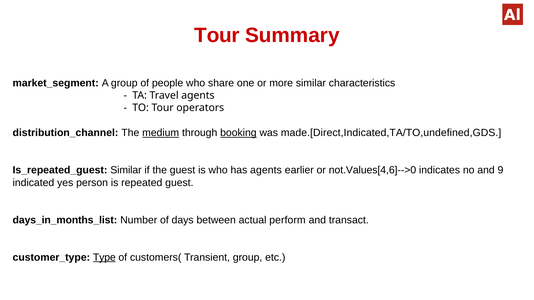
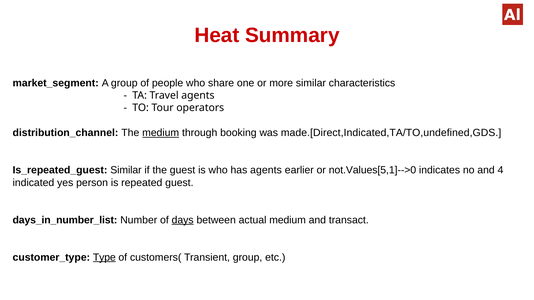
Tour at (217, 35): Tour -> Heat
booking underline: present -> none
not.Values[4,6]-->0: not.Values[4,6]-->0 -> not.Values[5,1]-->0
9: 9 -> 4
days_in_months_list: days_in_months_list -> days_in_number_list
days underline: none -> present
actual perform: perform -> medium
